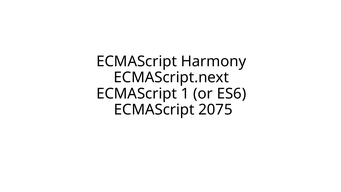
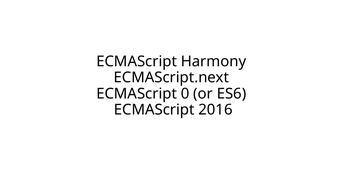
1: 1 -> 0
2075: 2075 -> 2016
